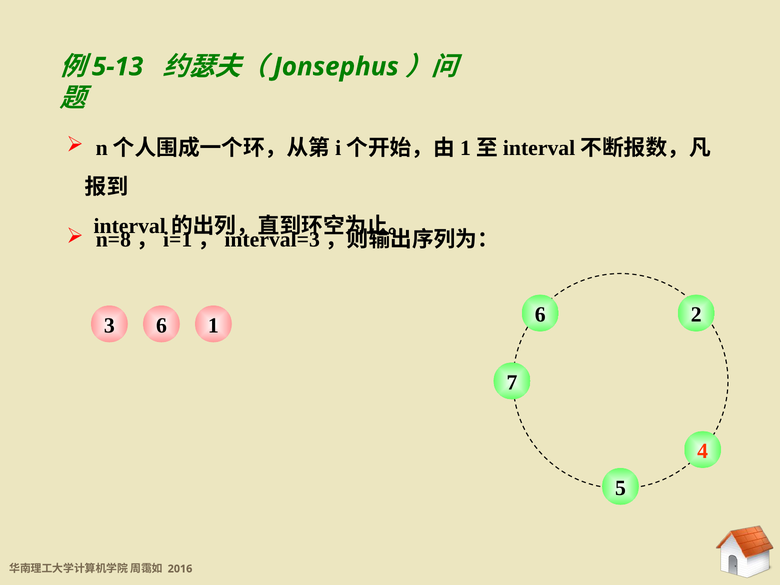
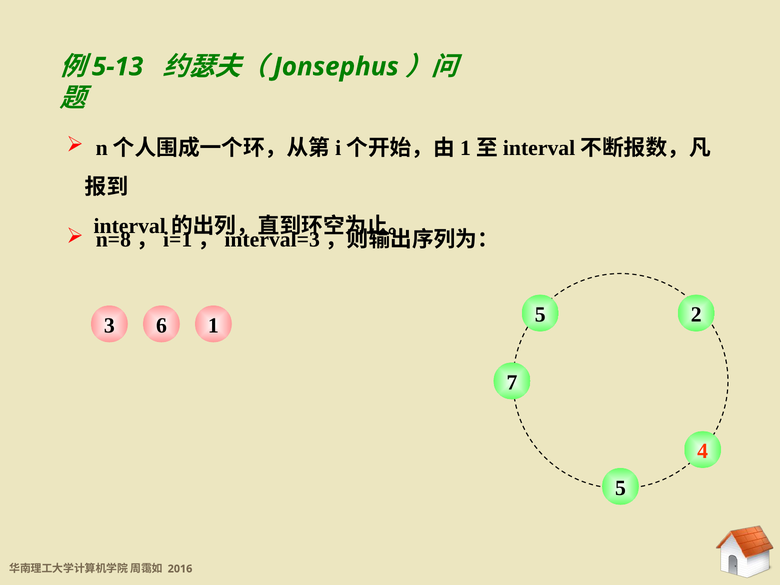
6 6: 6 -> 5
